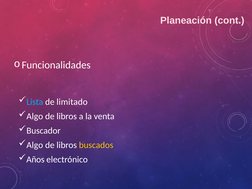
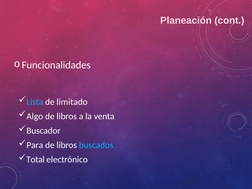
Algo at (35, 145): Algo -> Para
buscados colour: yellow -> light blue
Años: Años -> Total
